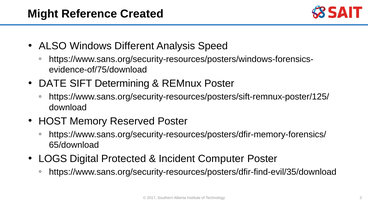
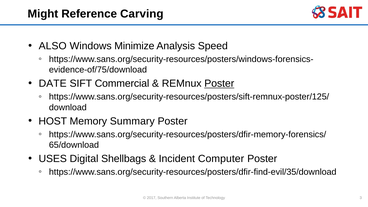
Created: Created -> Carving
Different: Different -> Minimize
Determining: Determining -> Commercial
Poster at (219, 84) underline: none -> present
Reserved: Reserved -> Summary
LOGS: LOGS -> USES
Protected: Protected -> Shellbags
